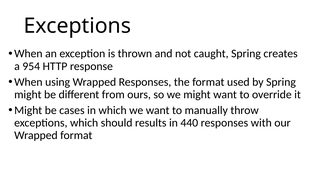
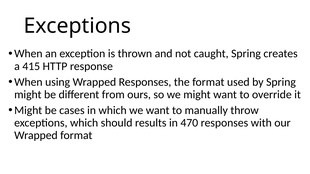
954: 954 -> 415
440: 440 -> 470
